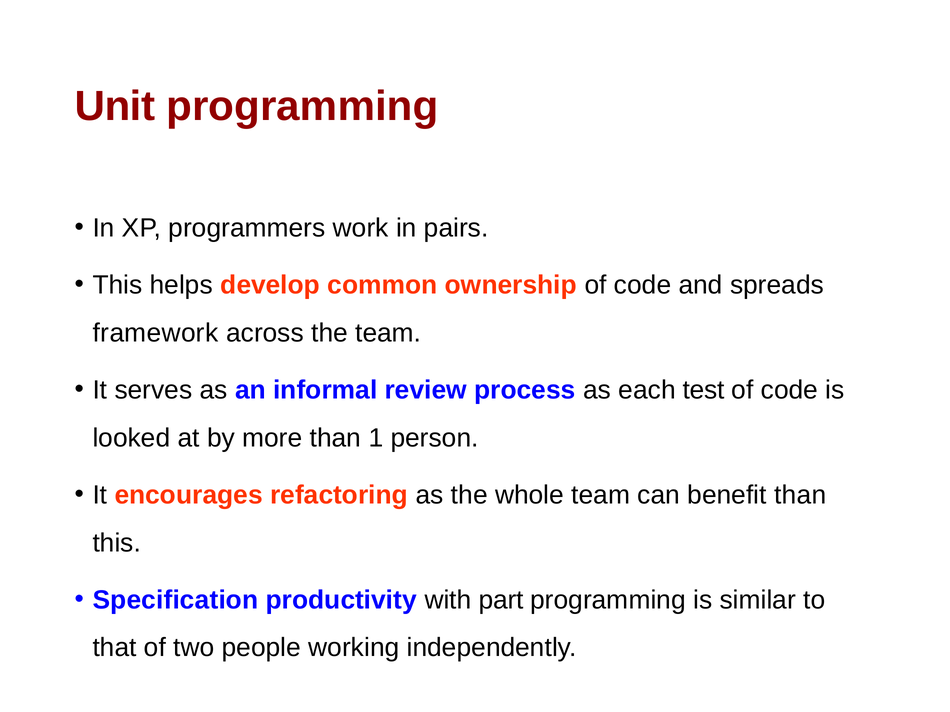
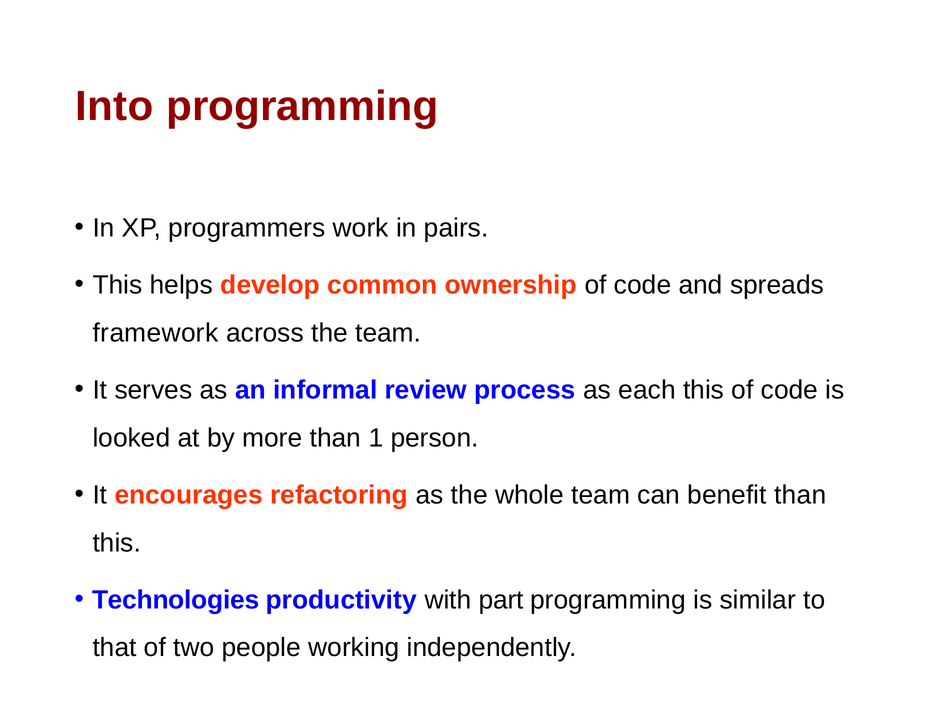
Unit: Unit -> Into
each test: test -> this
Specification: Specification -> Technologies
